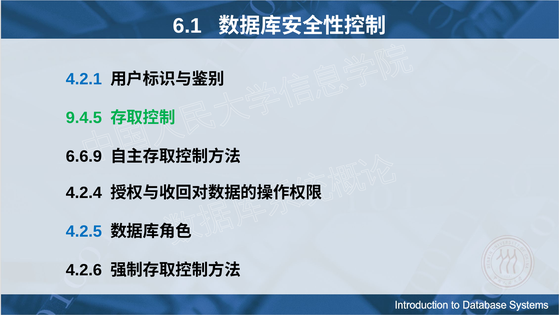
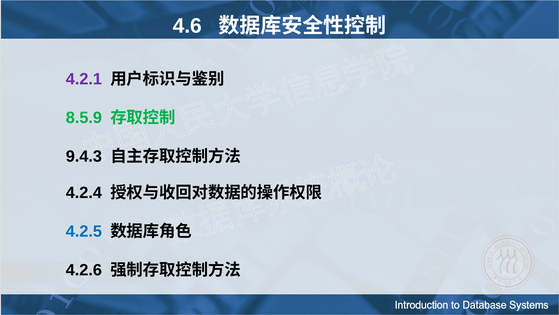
6.1: 6.1 -> 4.6
4.2.1 colour: blue -> purple
9.4.5: 9.4.5 -> 8.5.9
6.6.9: 6.6.9 -> 9.4.3
